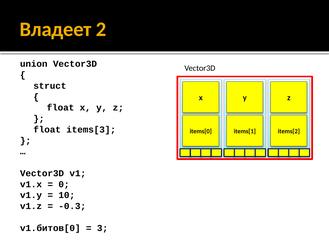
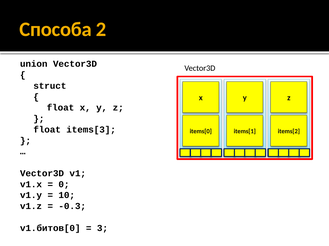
Владеет: Владеет -> Способа
